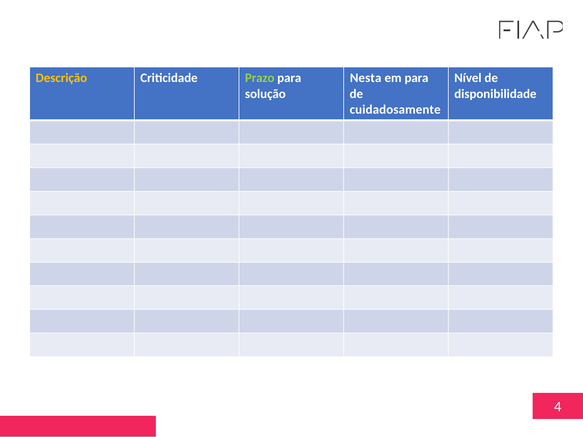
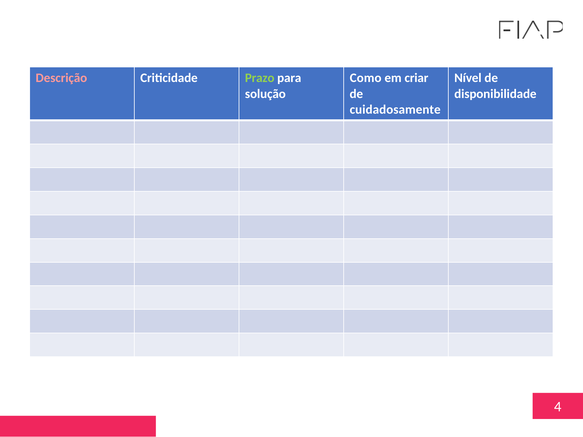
Descrição colour: yellow -> pink
Nesta: Nesta -> Como
em para: para -> criar
